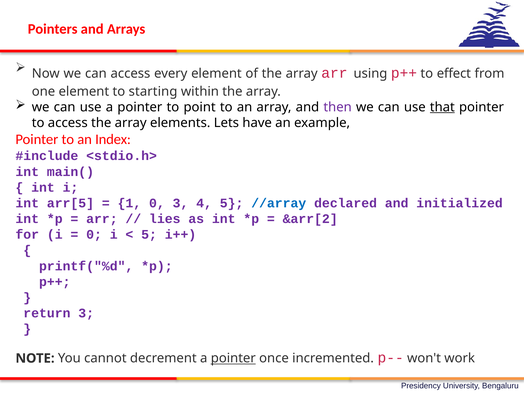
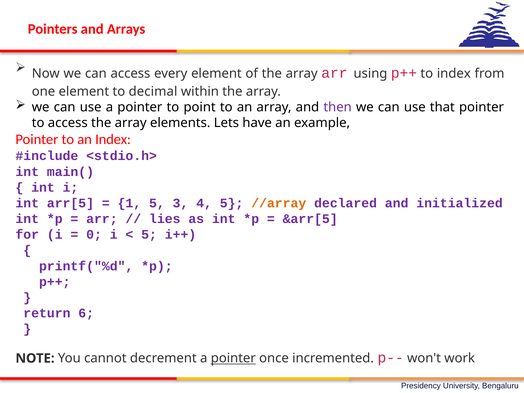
to effect: effect -> index
starting: starting -> decimal
that underline: present -> none
1 0: 0 -> 5
//array colour: blue -> orange
&arr[2: &arr[2 -> &arr[5
return 3: 3 -> 6
